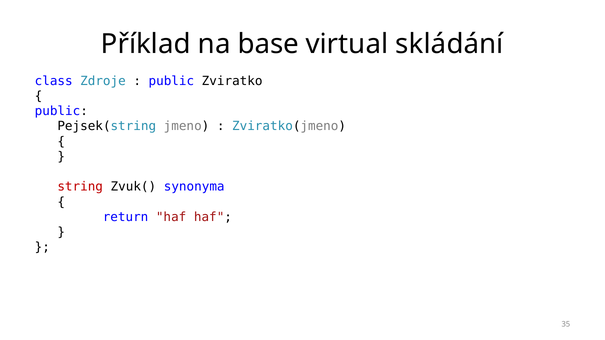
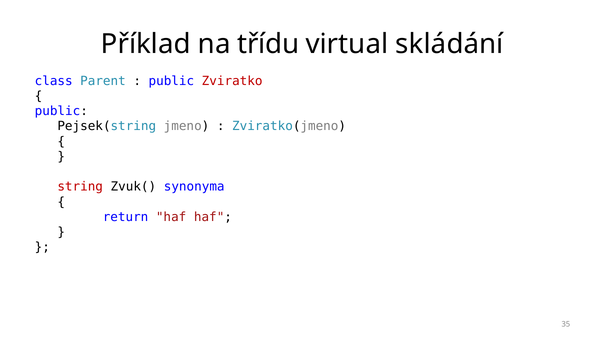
base: base -> třídu
Zdroje: Zdroje -> Parent
Zviratko colour: black -> red
